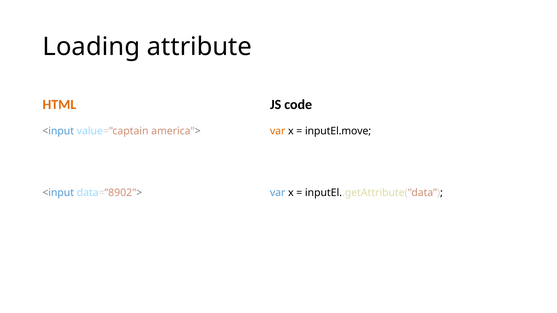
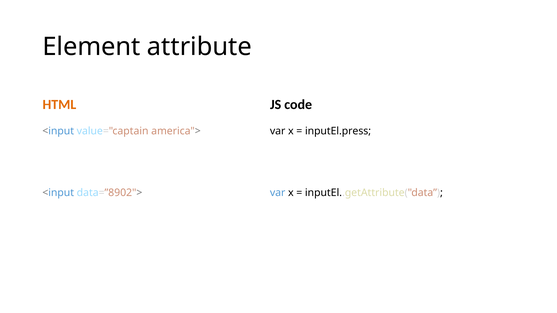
Loading: Loading -> Element
var at (278, 131) colour: orange -> black
inputEl.move: inputEl.move -> inputEl.press
